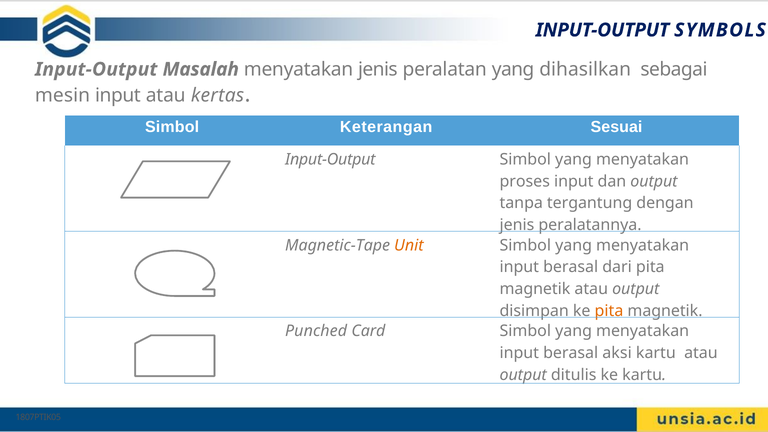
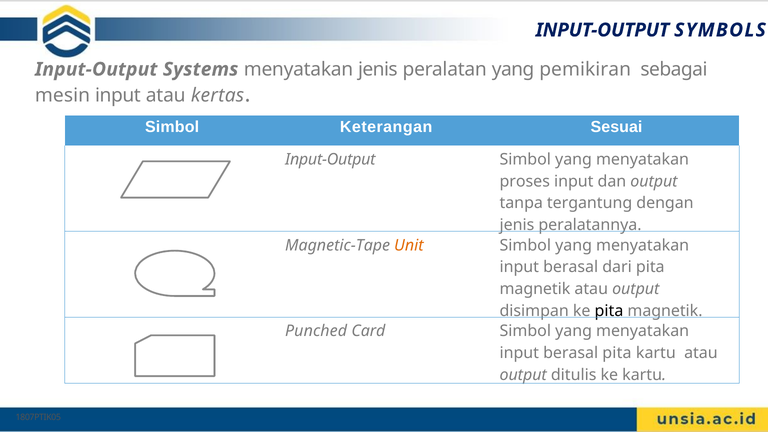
Masalah: Masalah -> Systems
dihasilkan: dihasilkan -> pemikiran
pita at (609, 311) colour: orange -> black
berasal aksi: aksi -> pita
